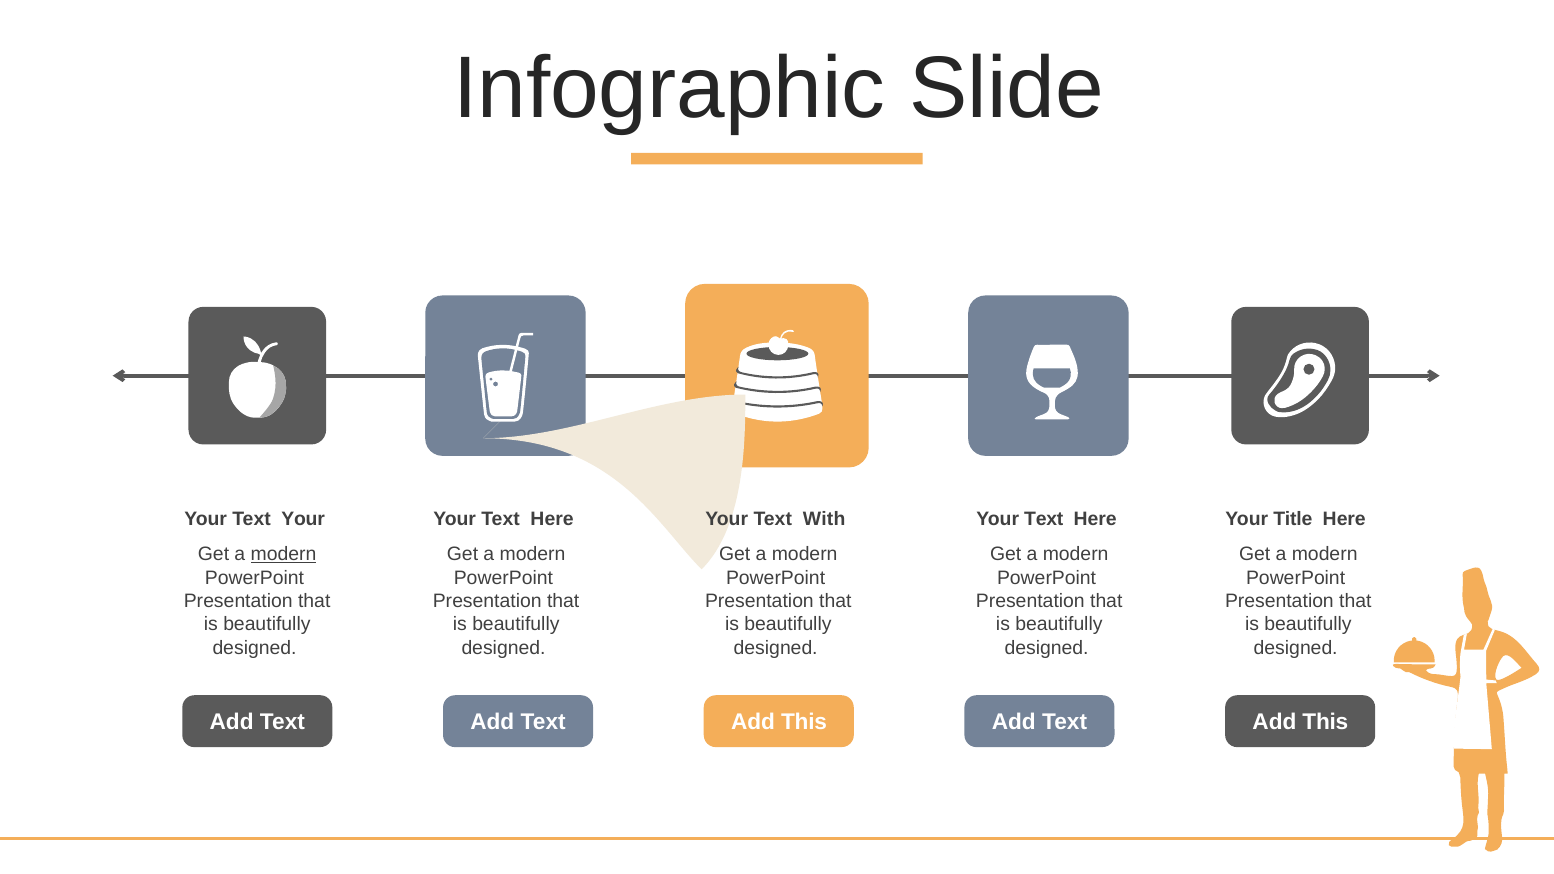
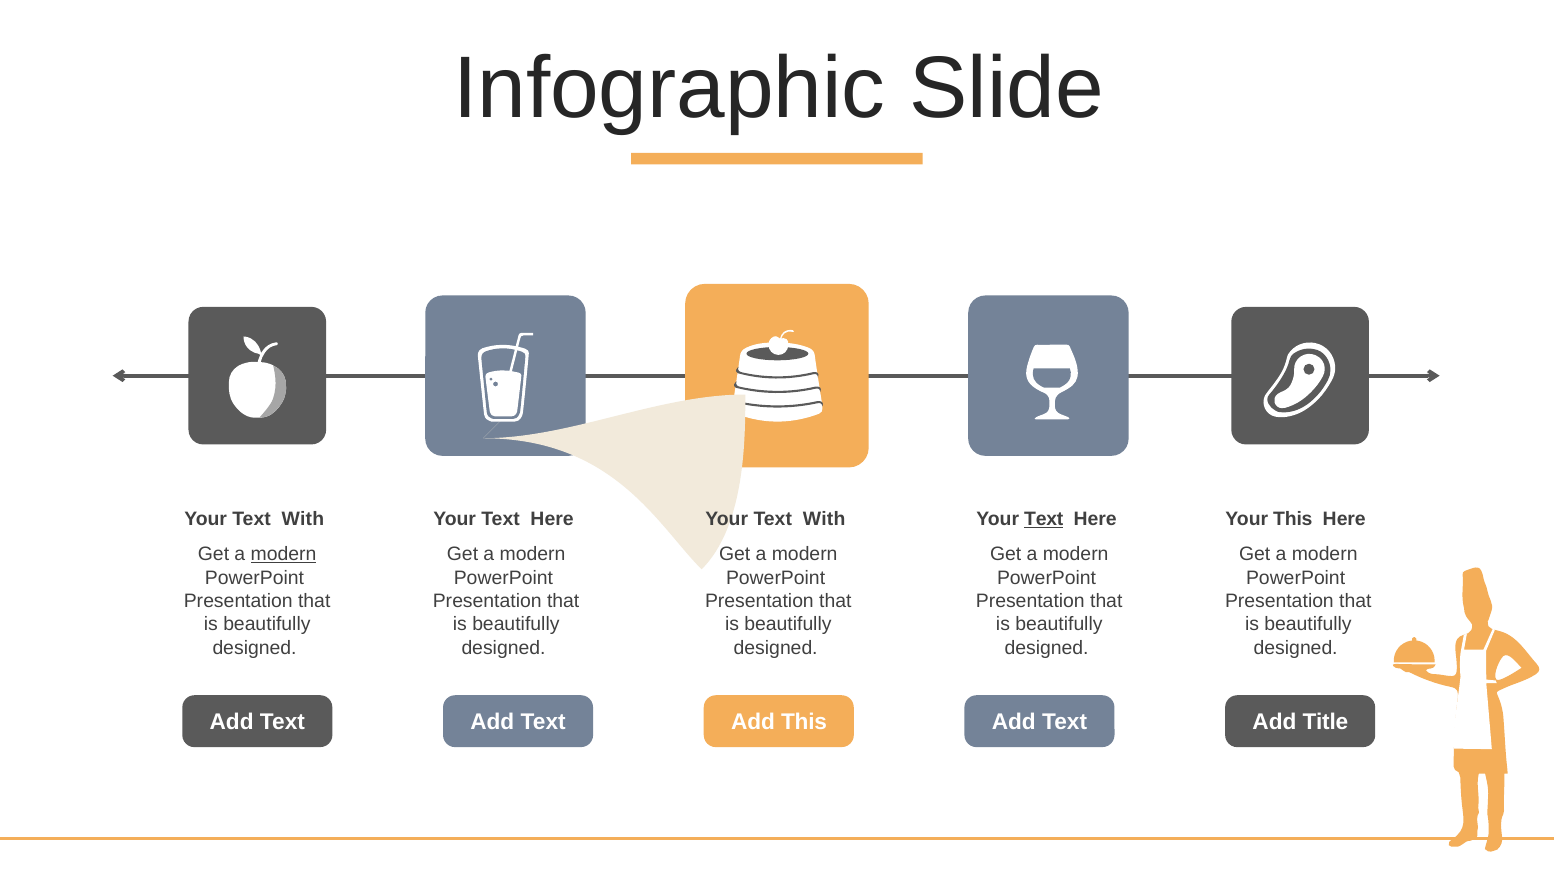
Your at (303, 519): Your -> With
Text at (1044, 519) underline: none -> present
Your Title: Title -> This
This at (1325, 723): This -> Title
